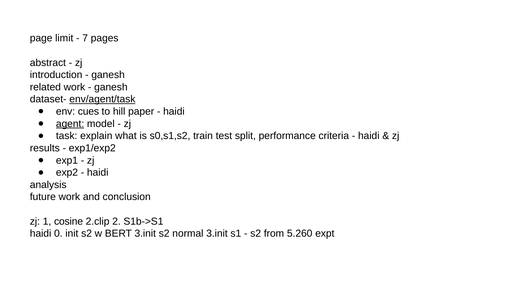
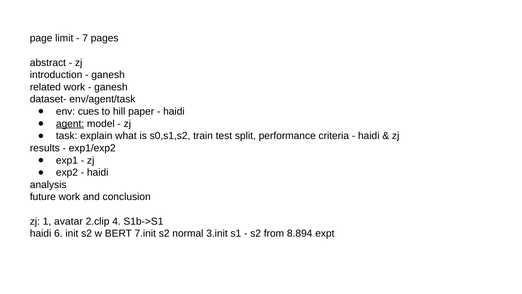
env/agent/task underline: present -> none
cosine: cosine -> avatar
2: 2 -> 4
0: 0 -> 6
BERT 3.init: 3.init -> 7.init
5.260: 5.260 -> 8.894
